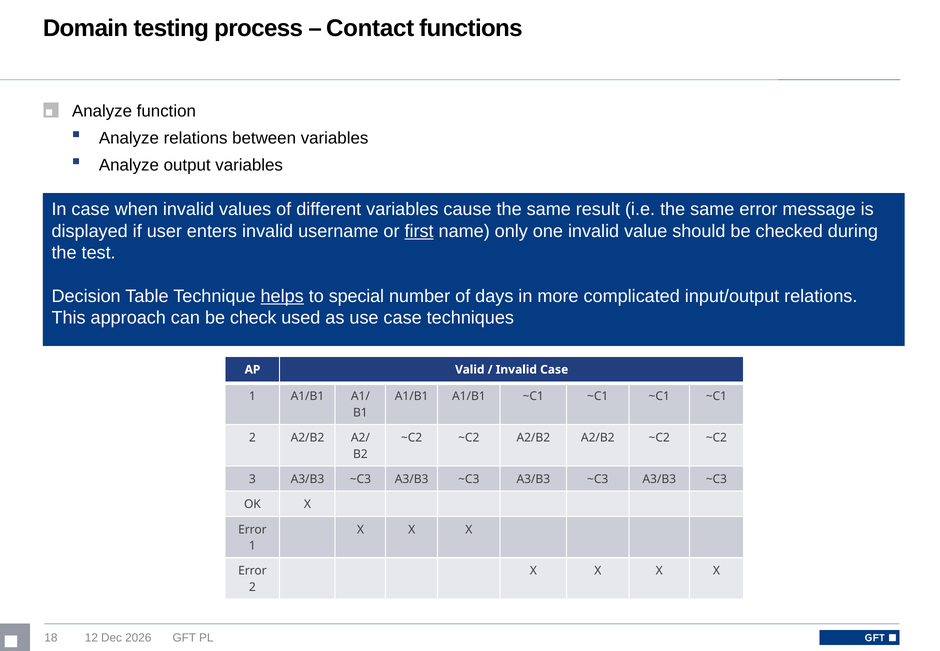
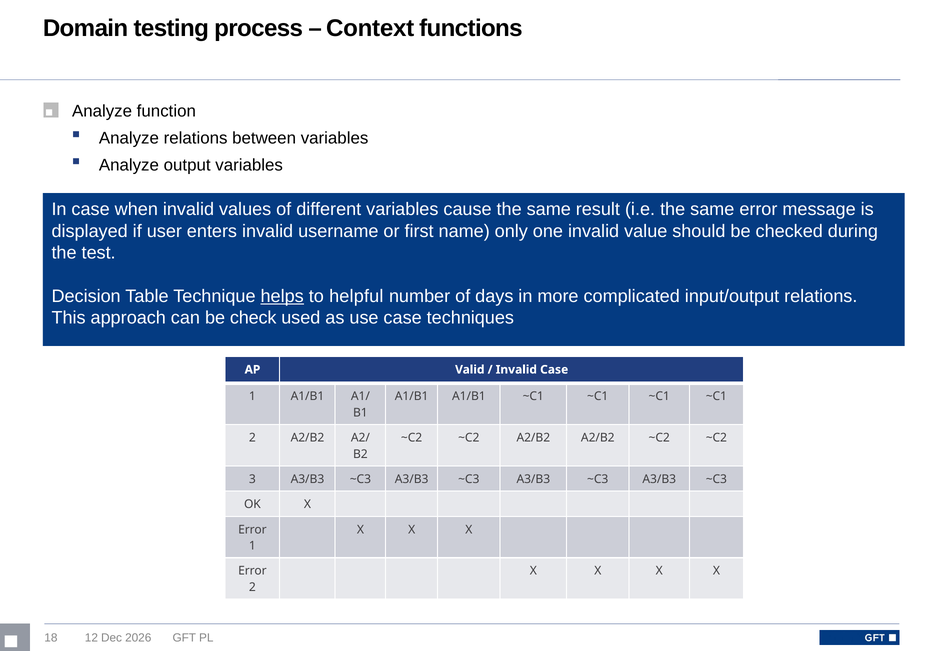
Contact: Contact -> Context
first underline: present -> none
special: special -> helpful
